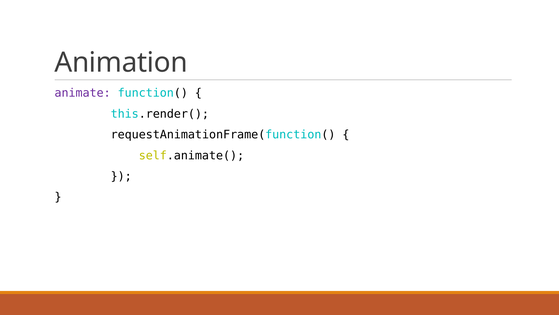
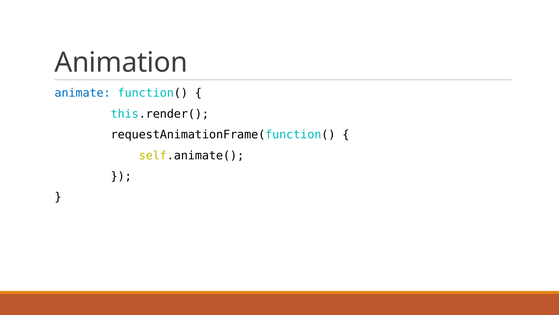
animate colour: purple -> blue
